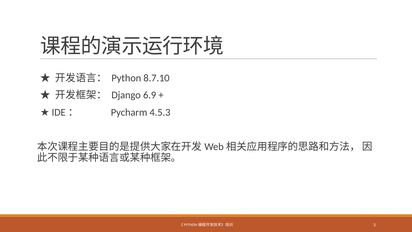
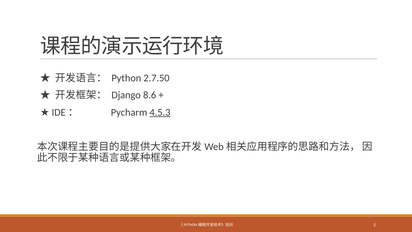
8.7.10: 8.7.10 -> 2.7.50
6.9: 6.9 -> 8.6
4.5.3 underline: none -> present
